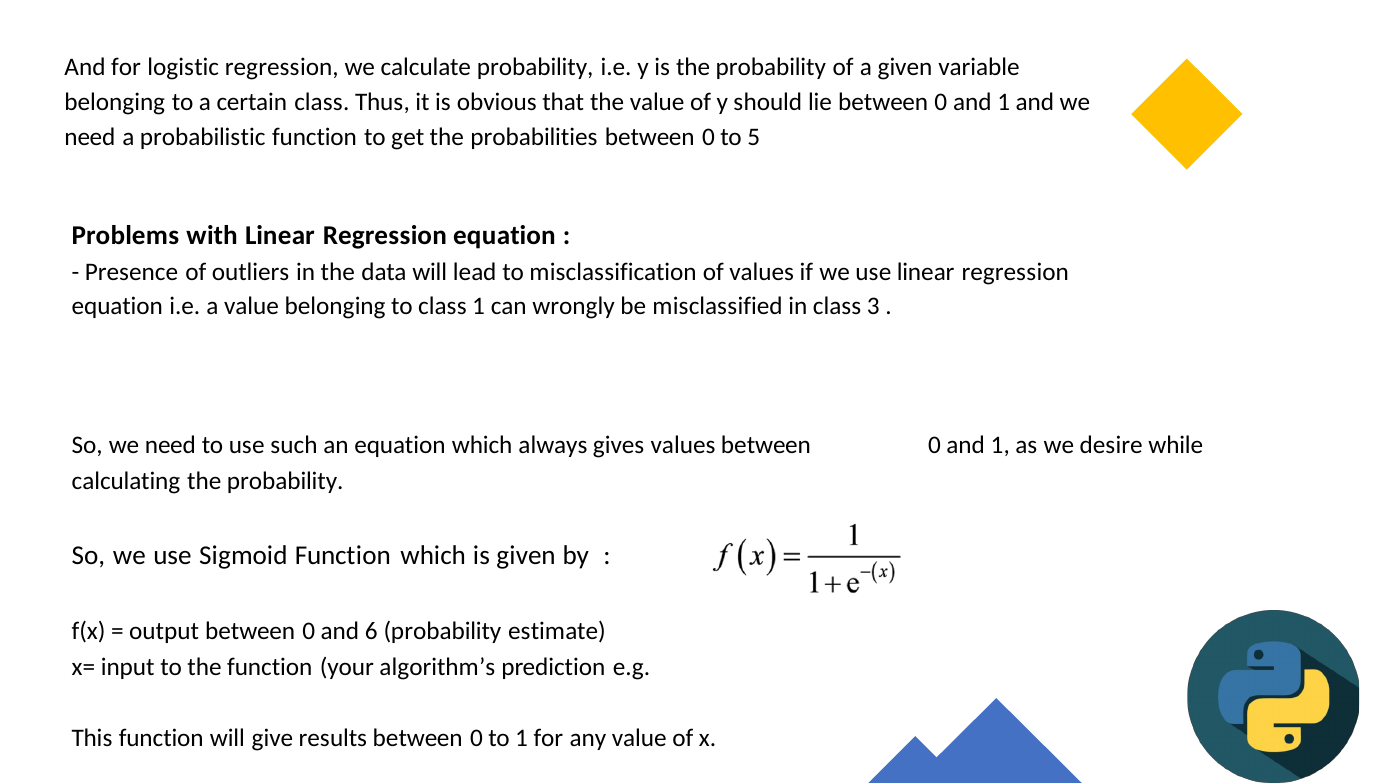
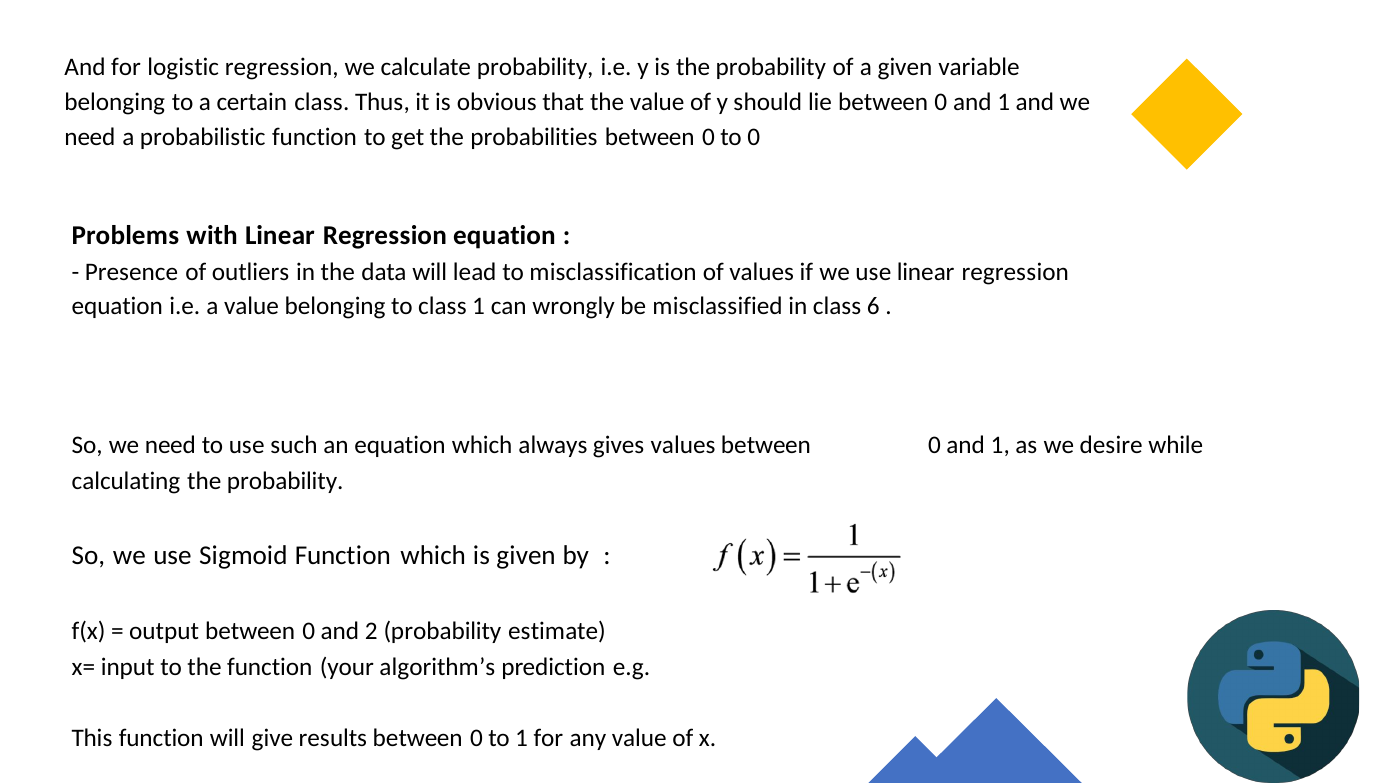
to 5: 5 -> 0
3: 3 -> 6
6: 6 -> 2
